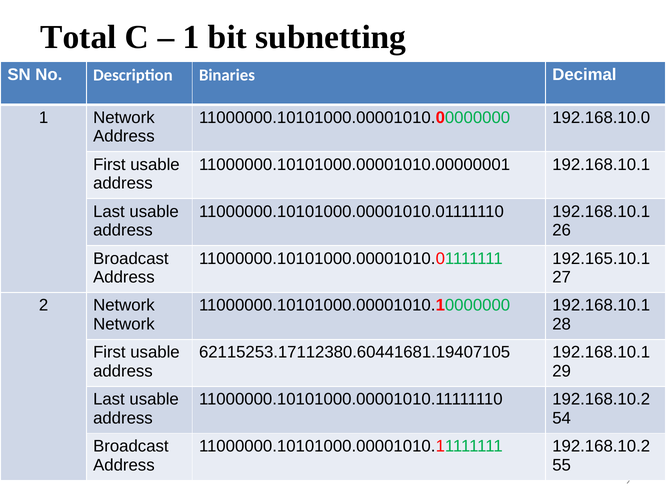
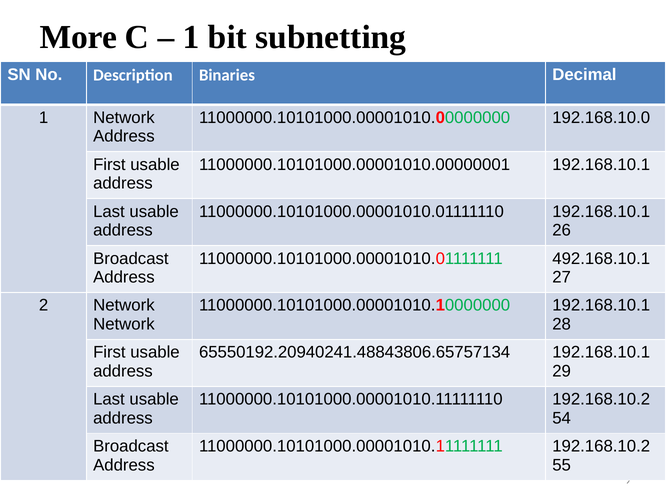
Total: Total -> More
192.165.10.1: 192.165.10.1 -> 492.168.10.1
62115253.17112380.60441681.19407105: 62115253.17112380.60441681.19407105 -> 65550192.20940241.48843806.65757134
